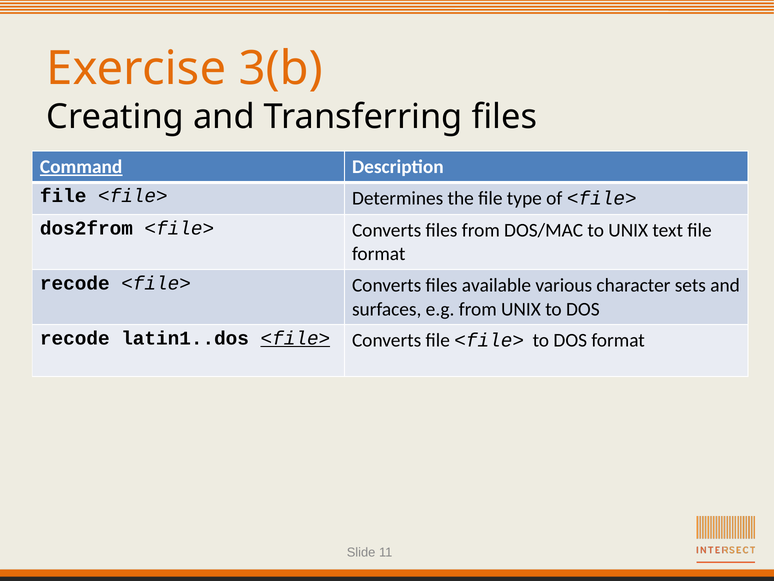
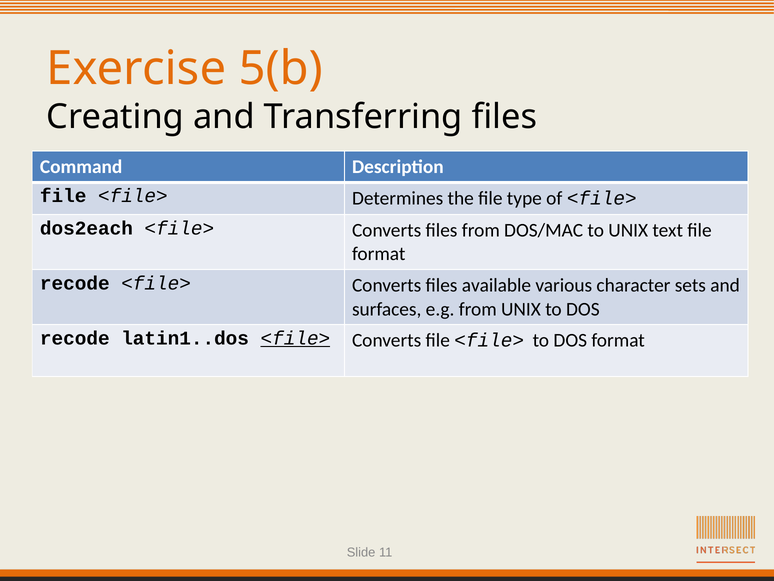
3(b: 3(b -> 5(b
Command underline: present -> none
dos2from: dos2from -> dos2each
